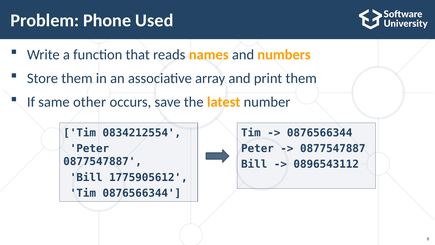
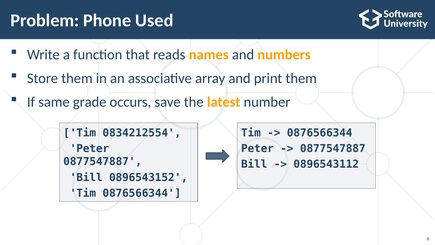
other: other -> grade
1775905612: 1775905612 -> 0896543152
